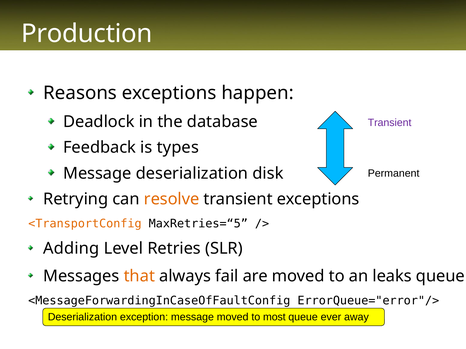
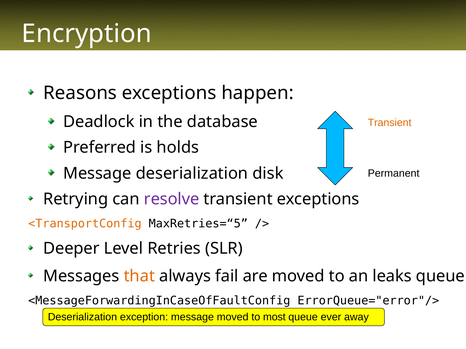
Production: Production -> Encryption
Transient at (390, 123) colour: purple -> orange
Feedback: Feedback -> Preferred
types: types -> holds
resolve colour: orange -> purple
Adding: Adding -> Deeper
